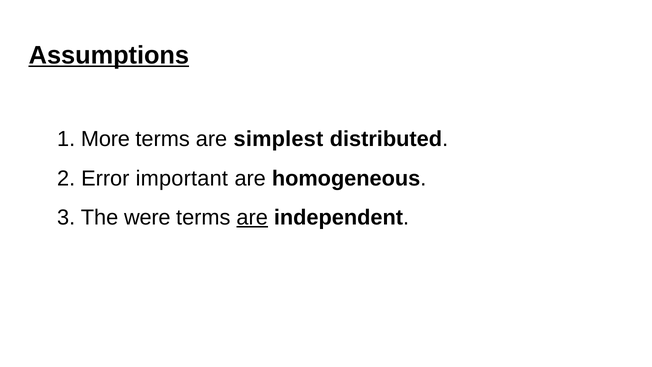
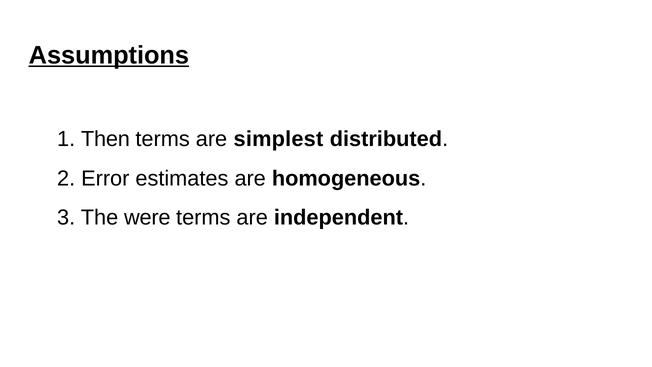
More: More -> Then
important: important -> estimates
are at (252, 217) underline: present -> none
